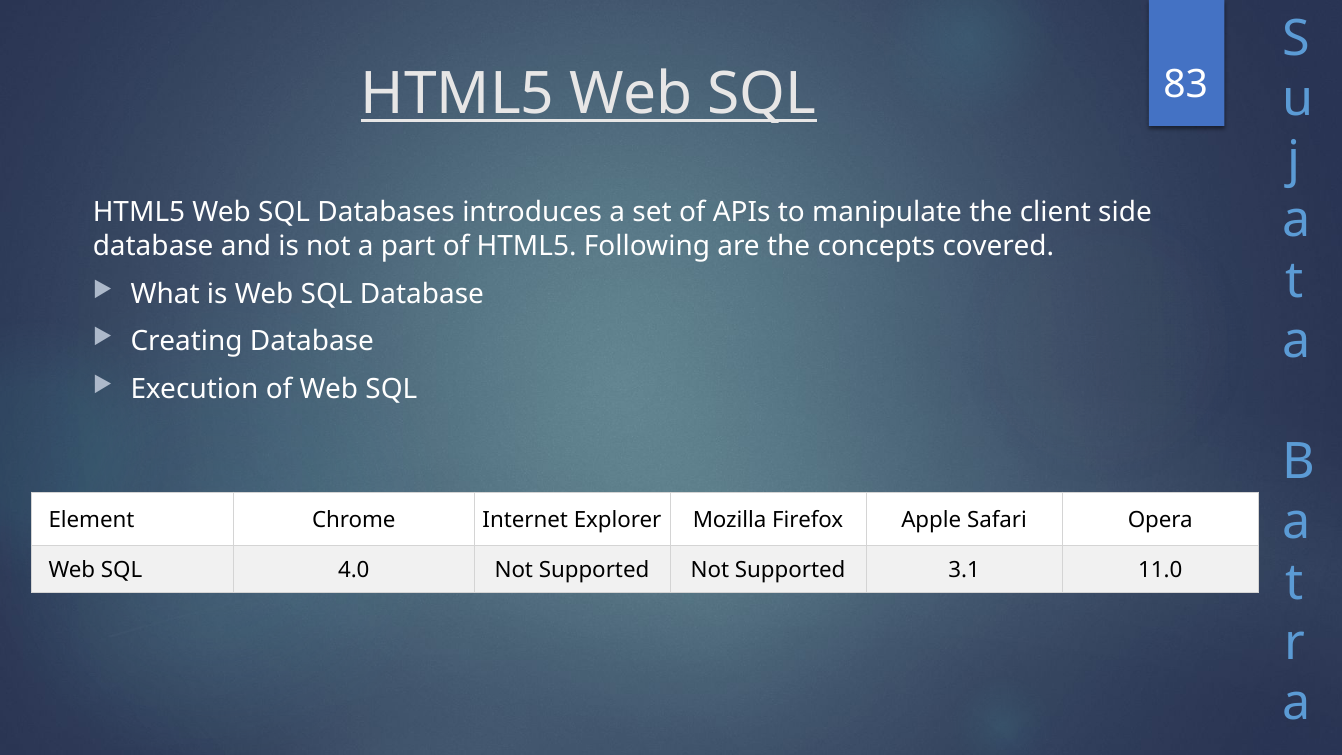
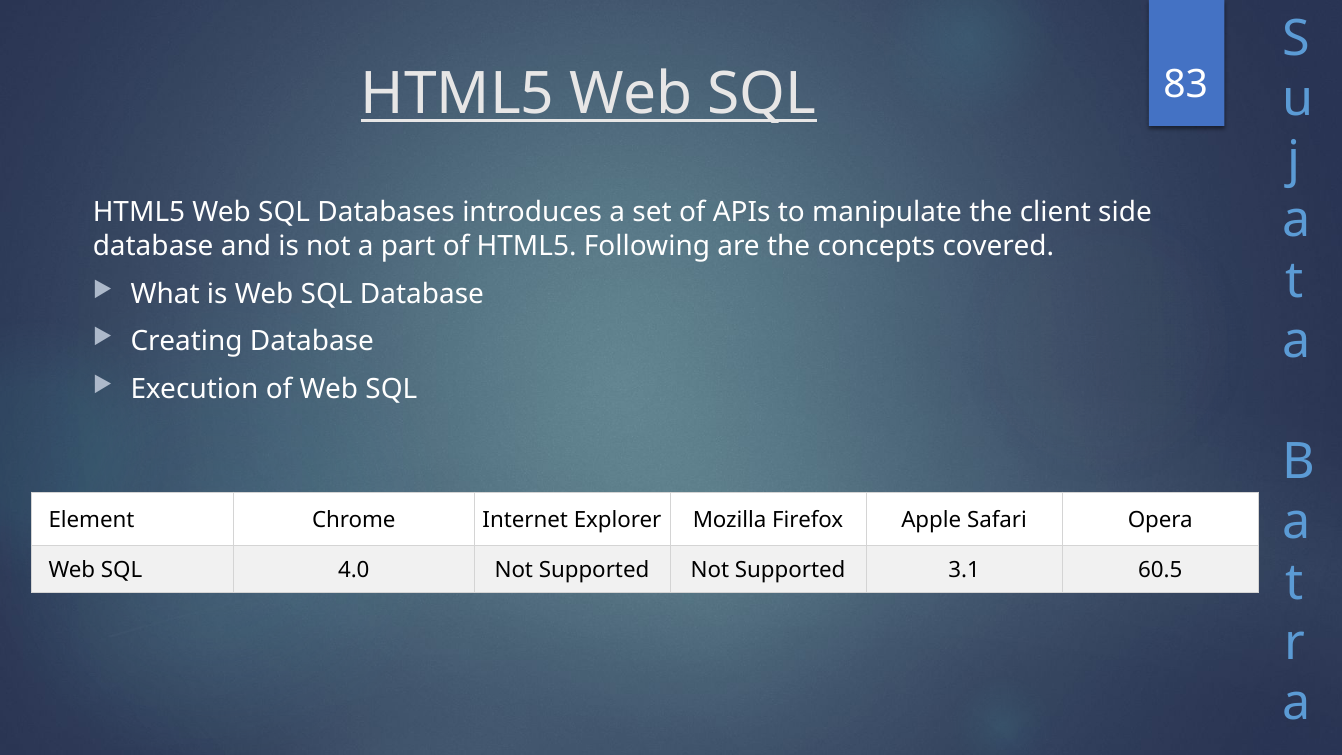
11.0: 11.0 -> 60.5
